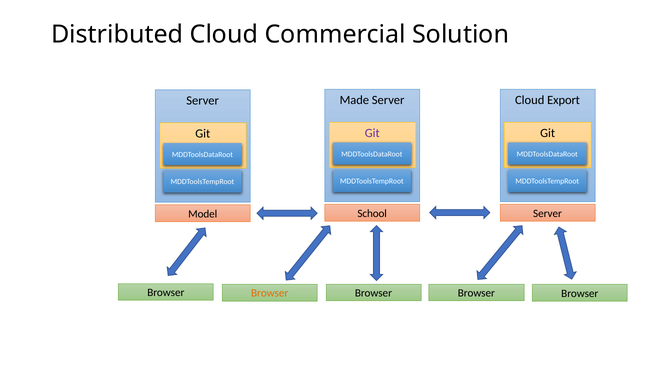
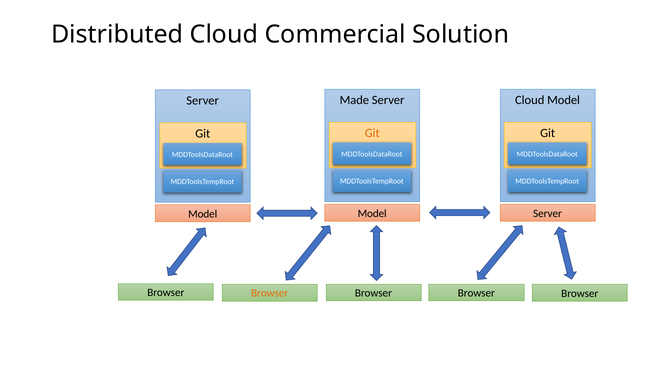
Cloud Export: Export -> Model
Git at (372, 133) colour: purple -> orange
School at (372, 214): School -> Model
